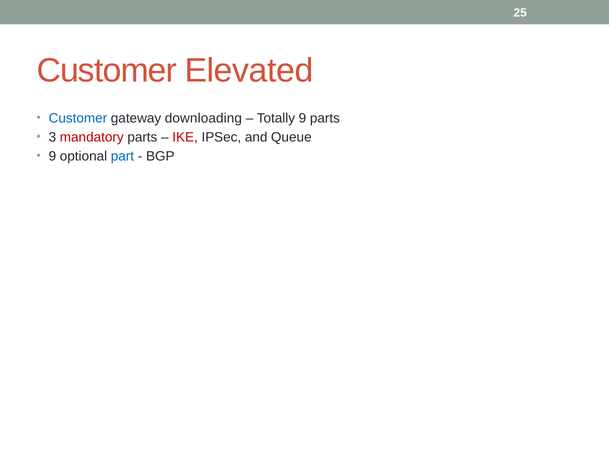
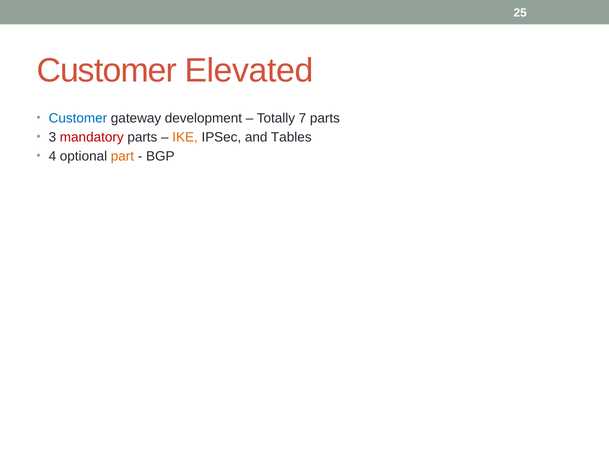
downloading: downloading -> development
Totally 9: 9 -> 7
IKE colour: red -> orange
Queue: Queue -> Tables
9 at (52, 156): 9 -> 4
part colour: blue -> orange
